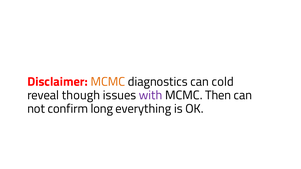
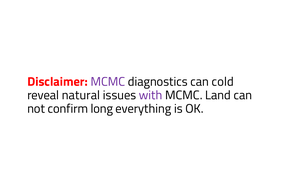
MCMC at (108, 82) colour: orange -> purple
though: though -> natural
Then: Then -> Land
